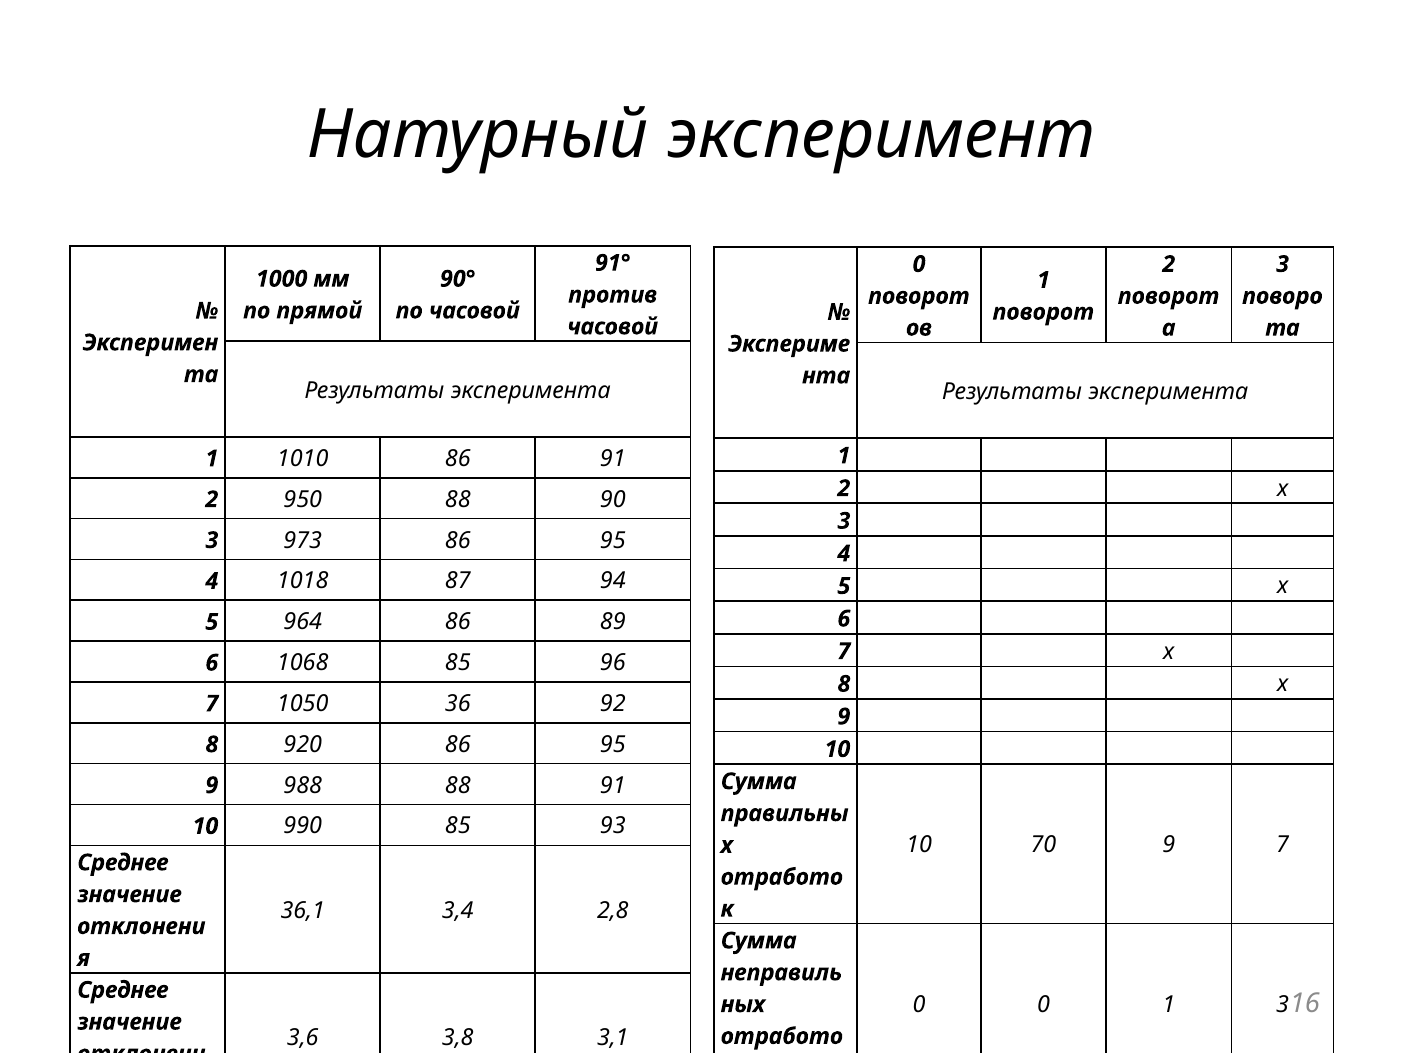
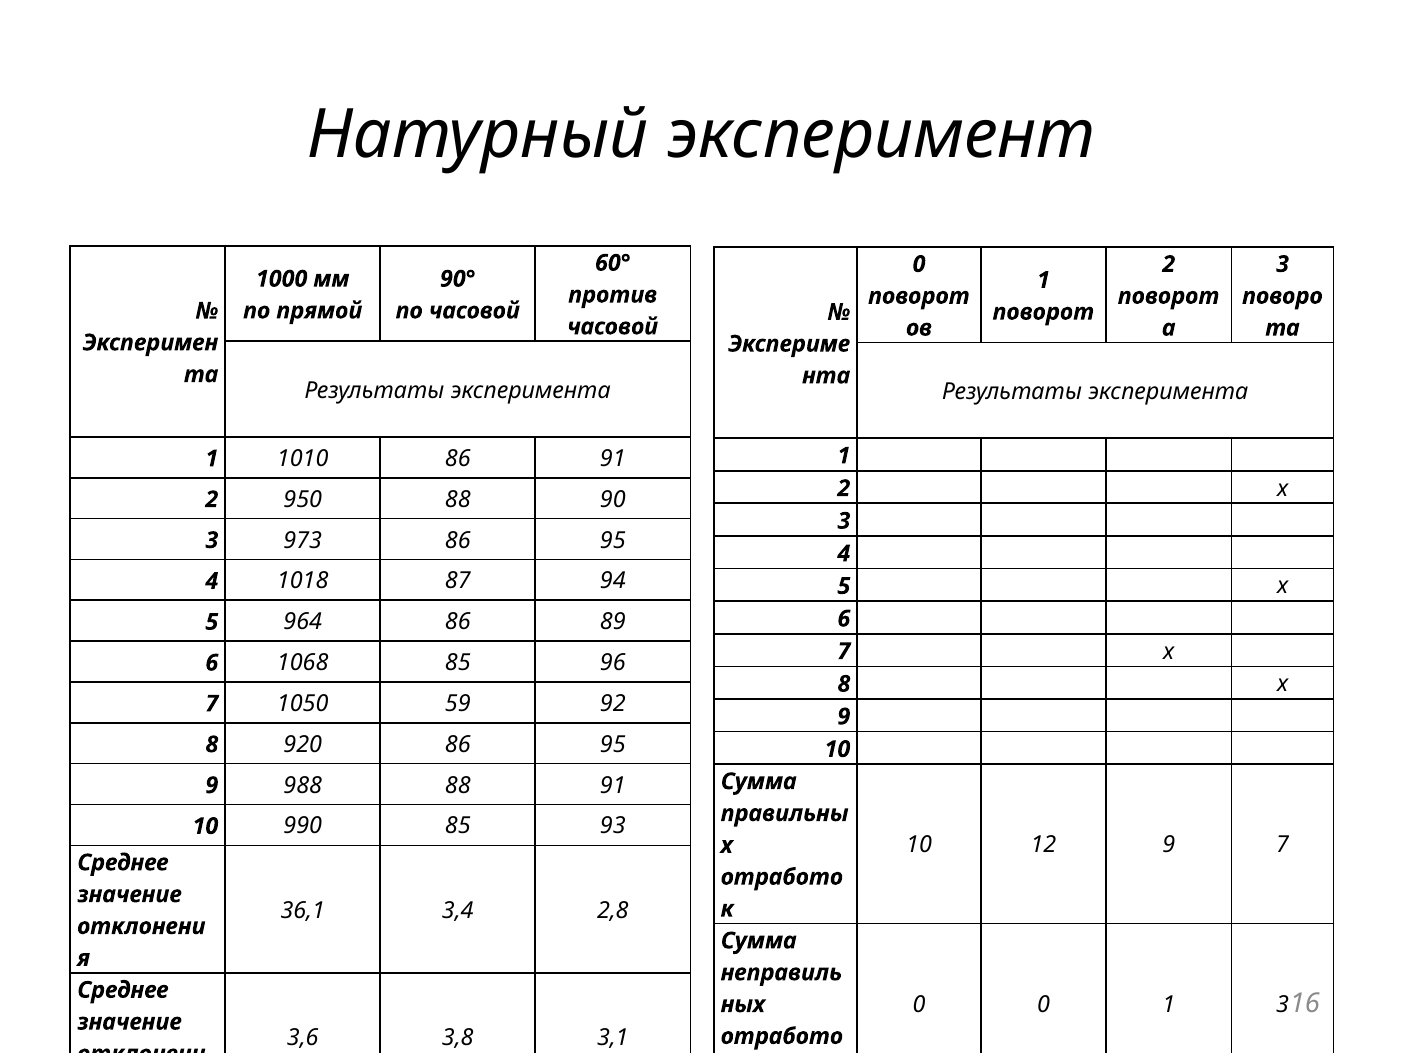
91°: 91° -> 60°
36: 36 -> 59
70: 70 -> 12
